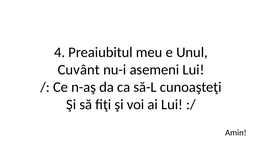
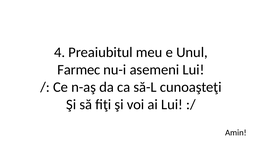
Cuvânt: Cuvânt -> Farmec
